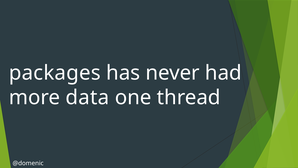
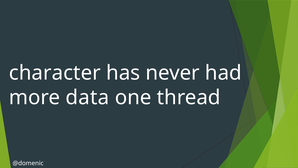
packages: packages -> character
